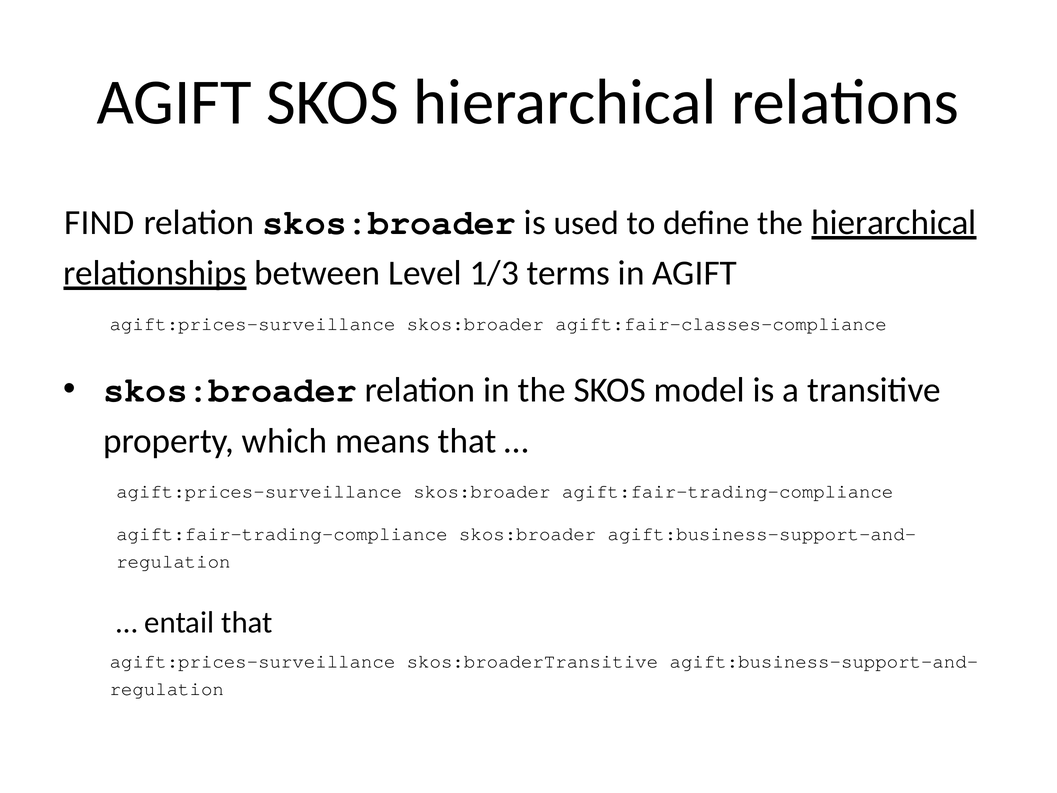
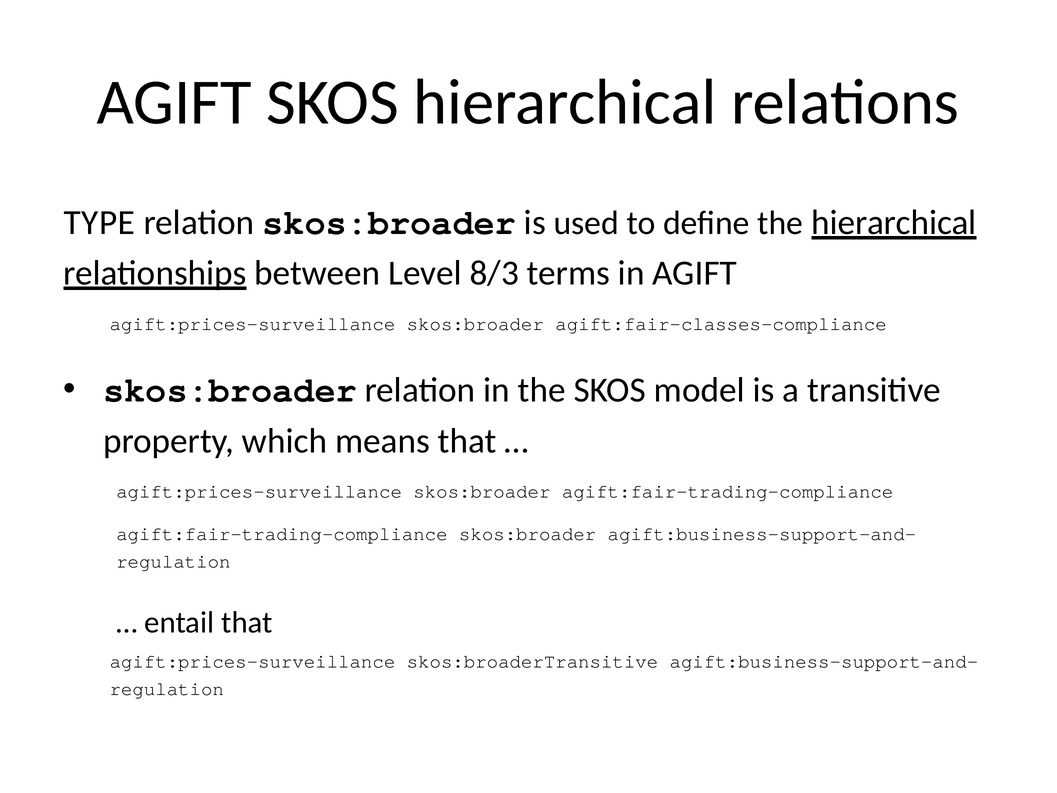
FIND: FIND -> TYPE
1/3: 1/3 -> 8/3
